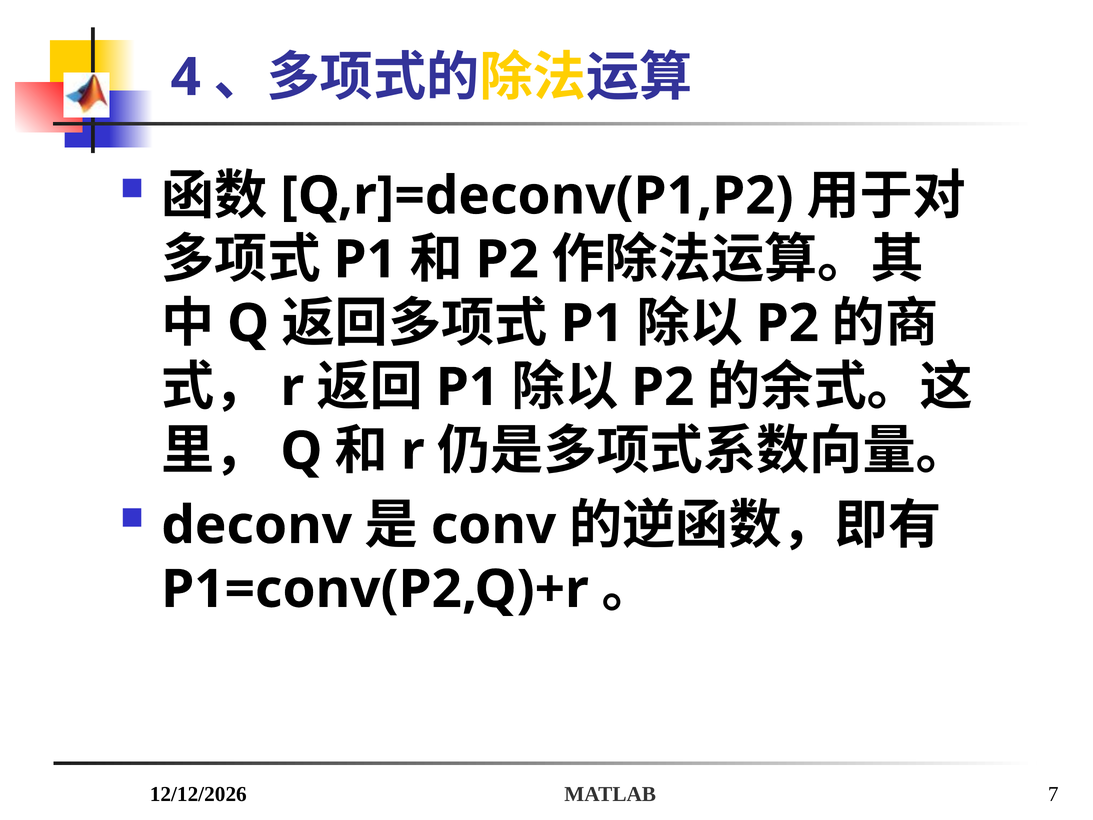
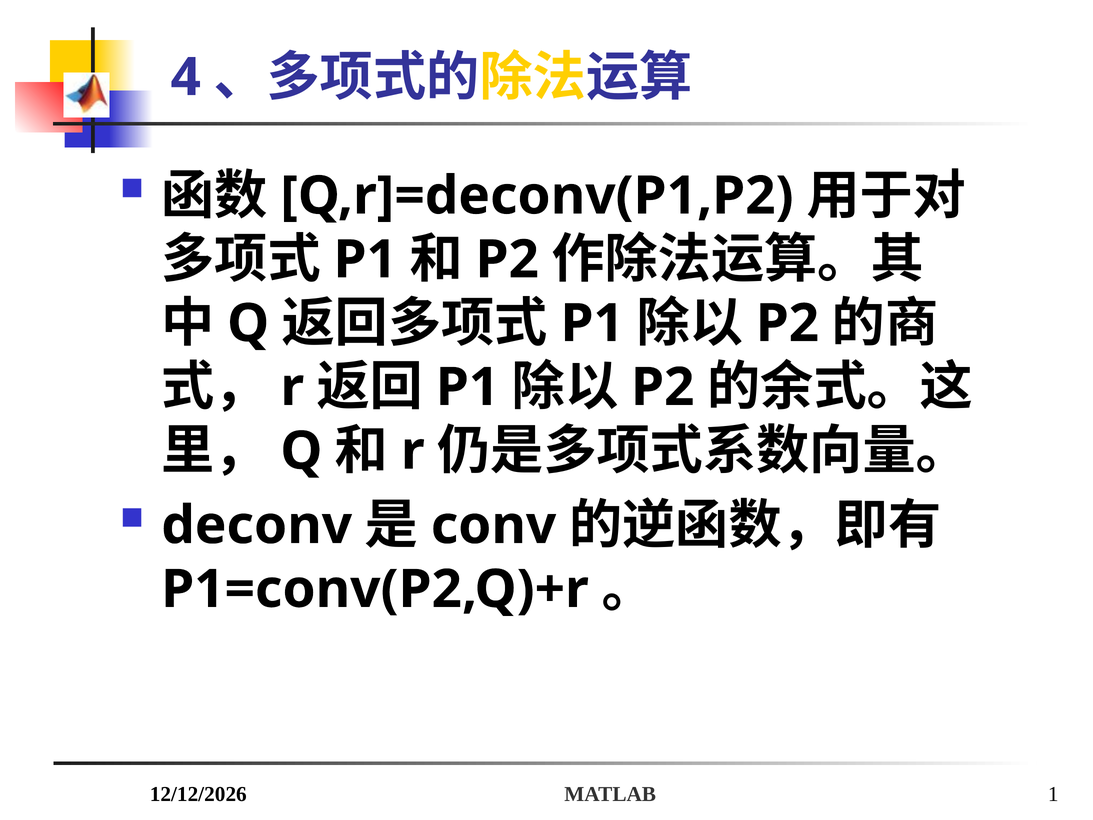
7: 7 -> 1
